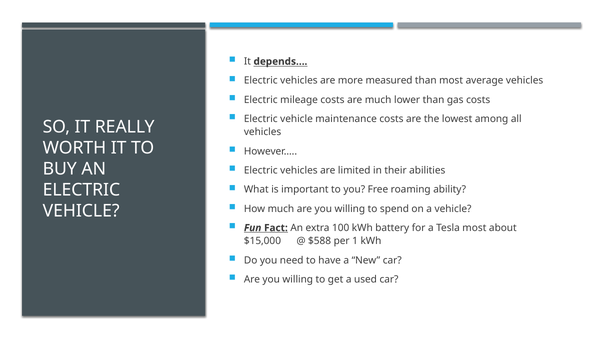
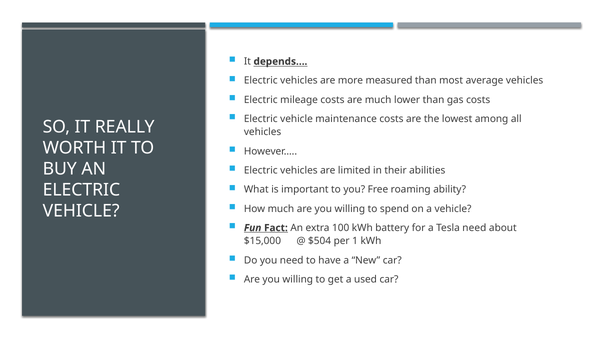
Tesla most: most -> need
$588: $588 -> $504
